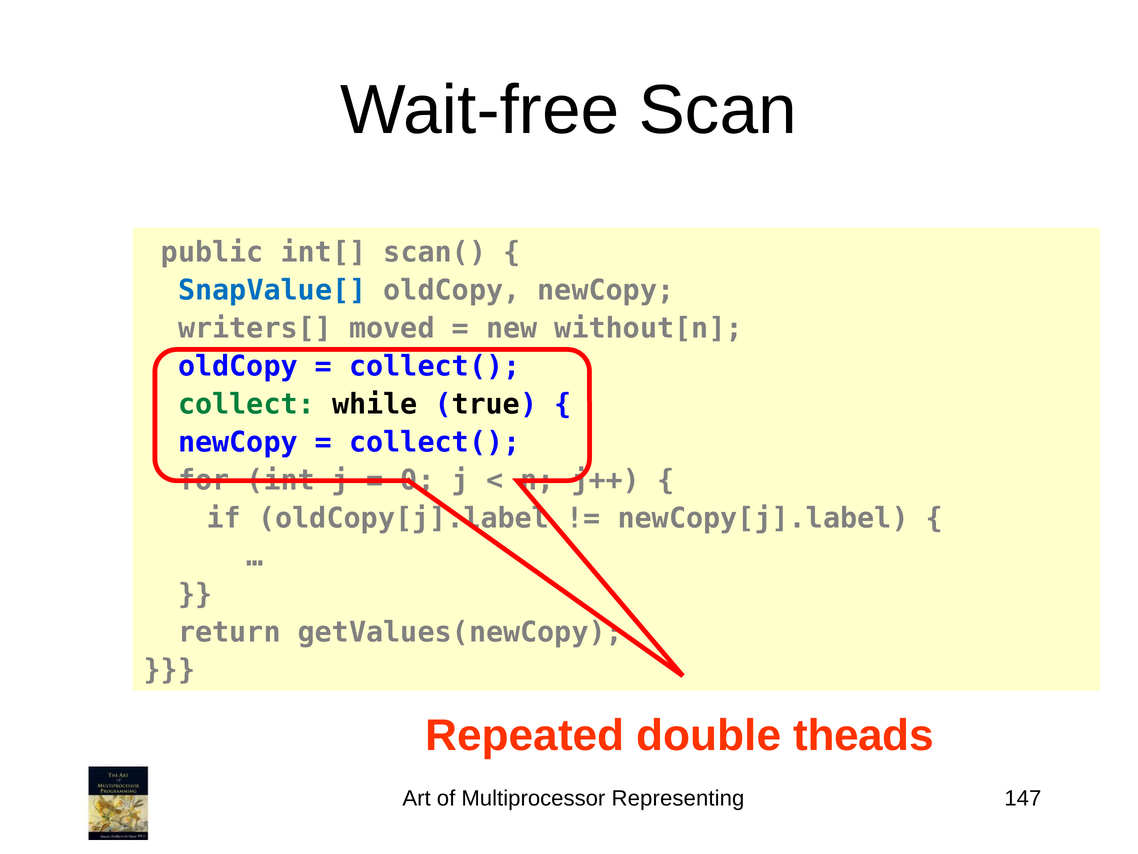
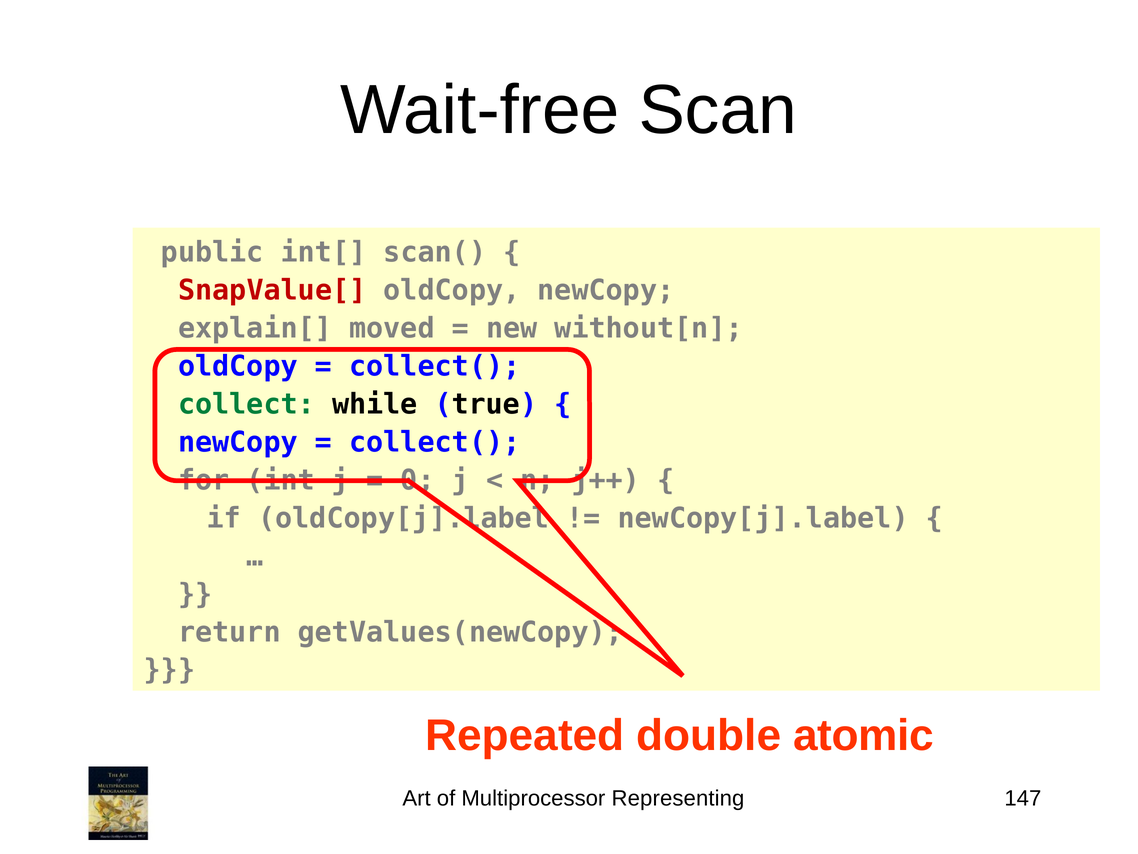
SnapValue[ colour: blue -> red
writers[: writers[ -> explain[
theads: theads -> atomic
